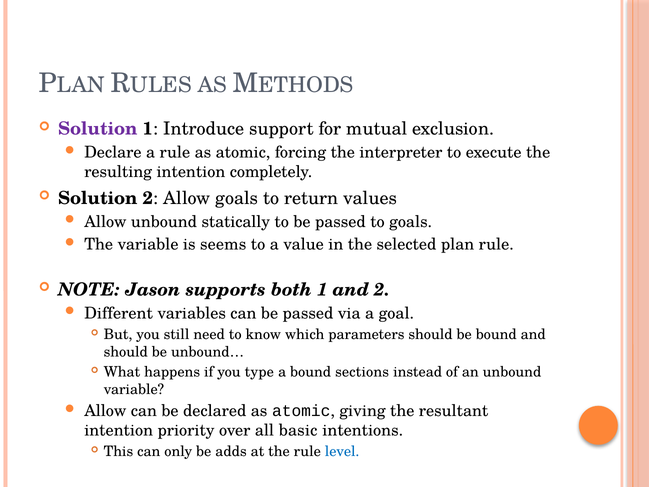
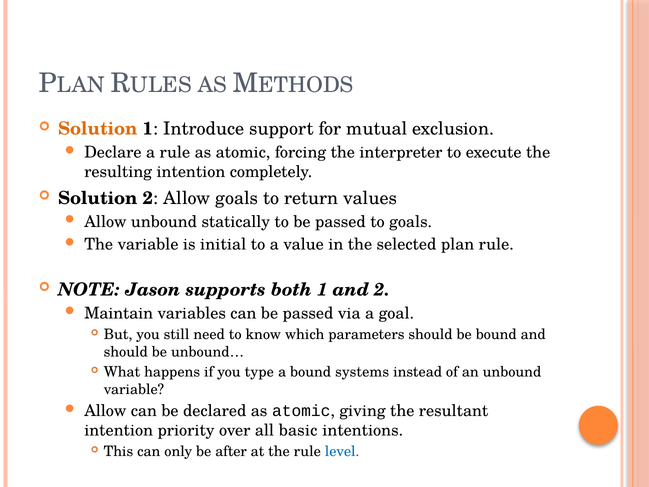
Solution at (98, 129) colour: purple -> orange
seems: seems -> initial
Different: Different -> Maintain
sections: sections -> systems
adds: adds -> after
